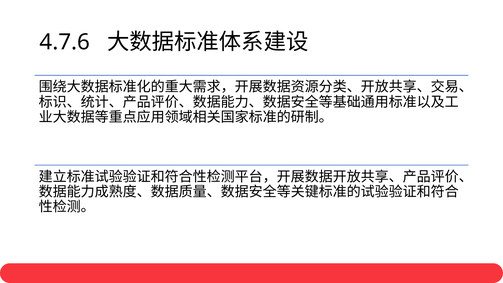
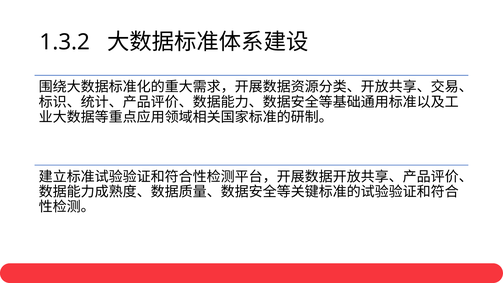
4.7.6: 4.7.6 -> 1.3.2
